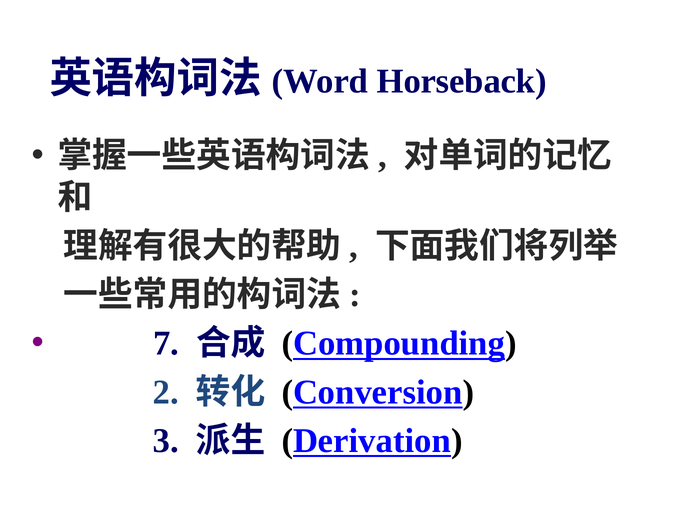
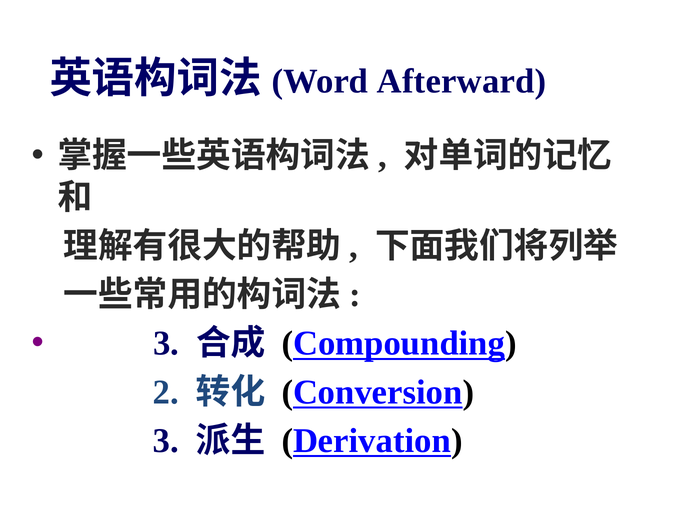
Horseback: Horseback -> Afterward
7 at (166, 343): 7 -> 3
